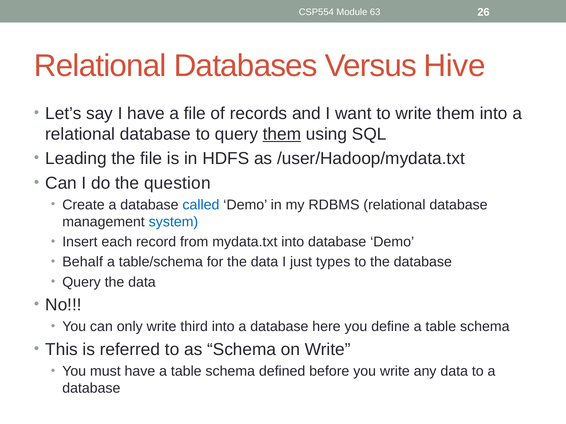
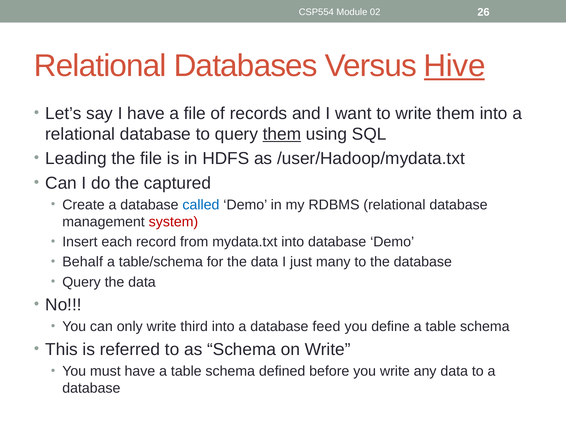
63: 63 -> 02
Hive underline: none -> present
question: question -> captured
system colour: blue -> red
types: types -> many
here: here -> feed
